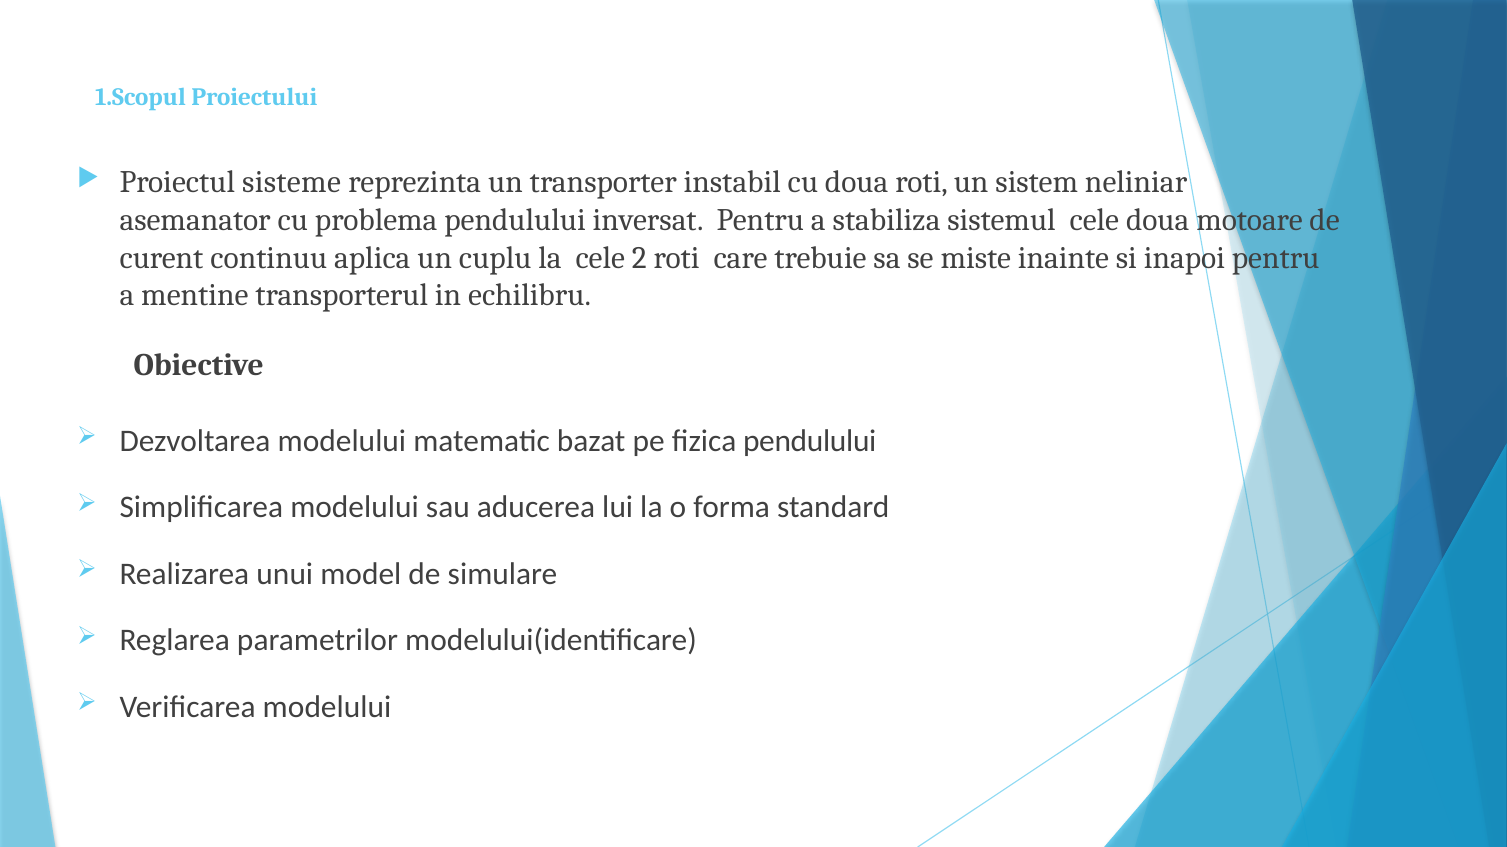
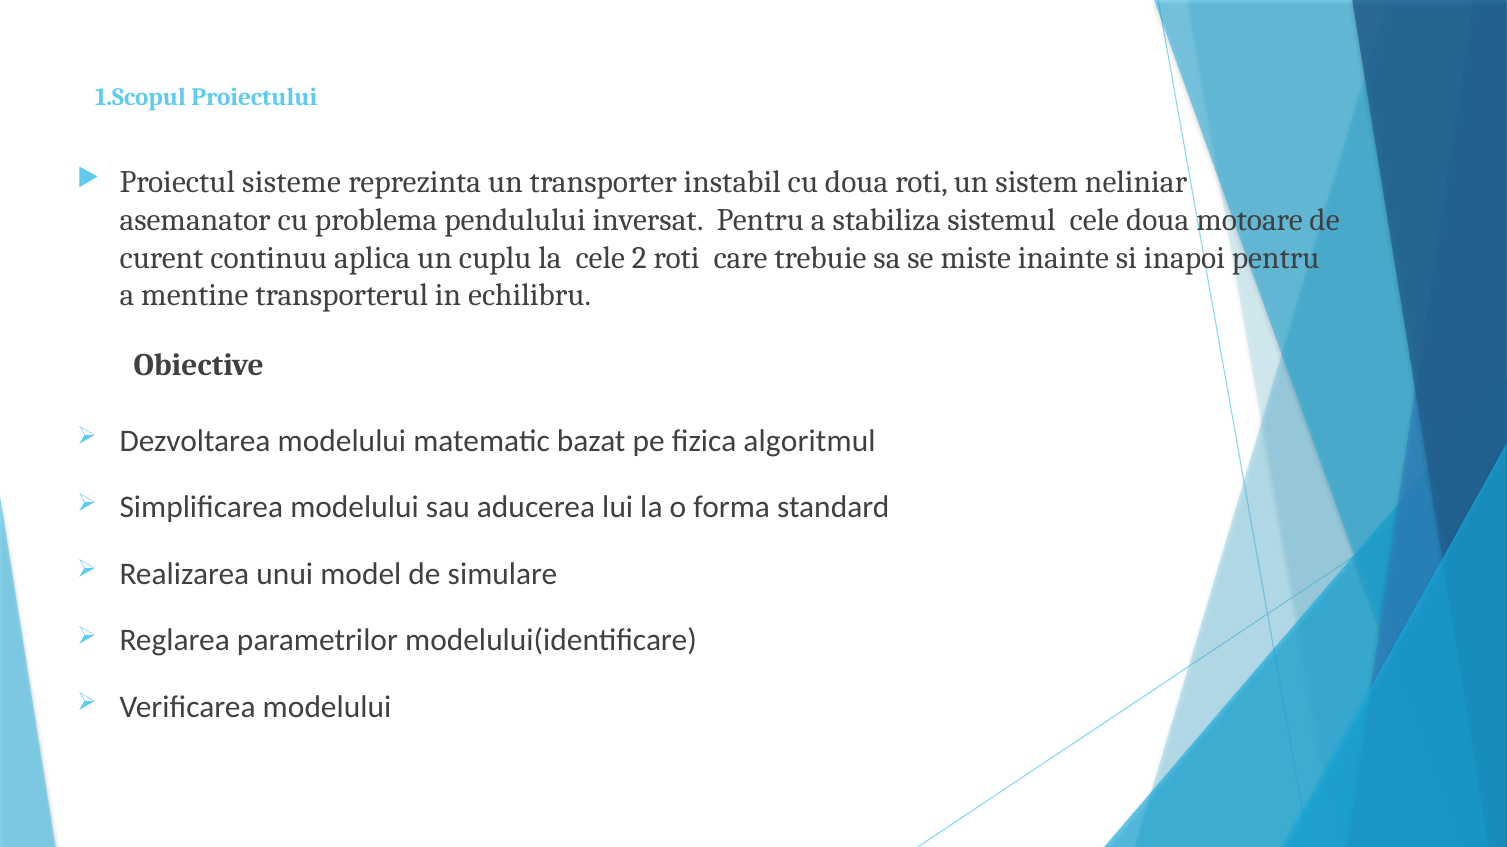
fizica pendulului: pendulului -> algoritmul
